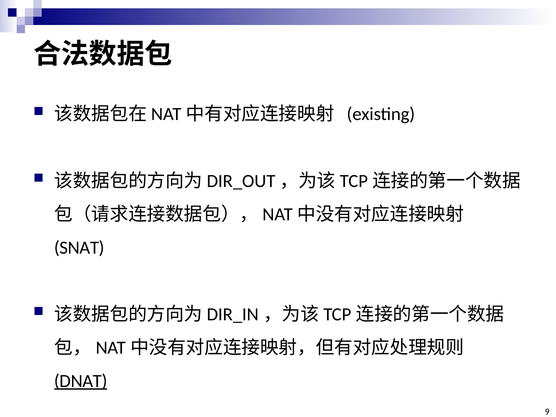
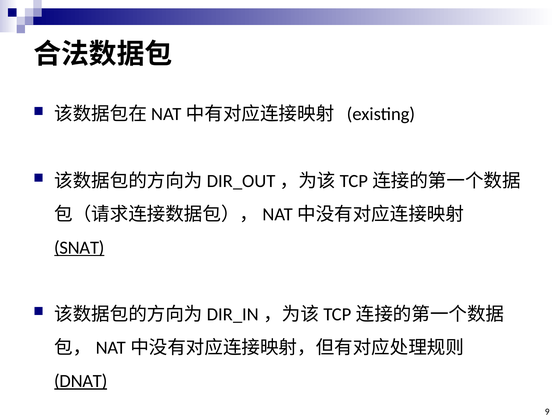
SNAT underline: none -> present
